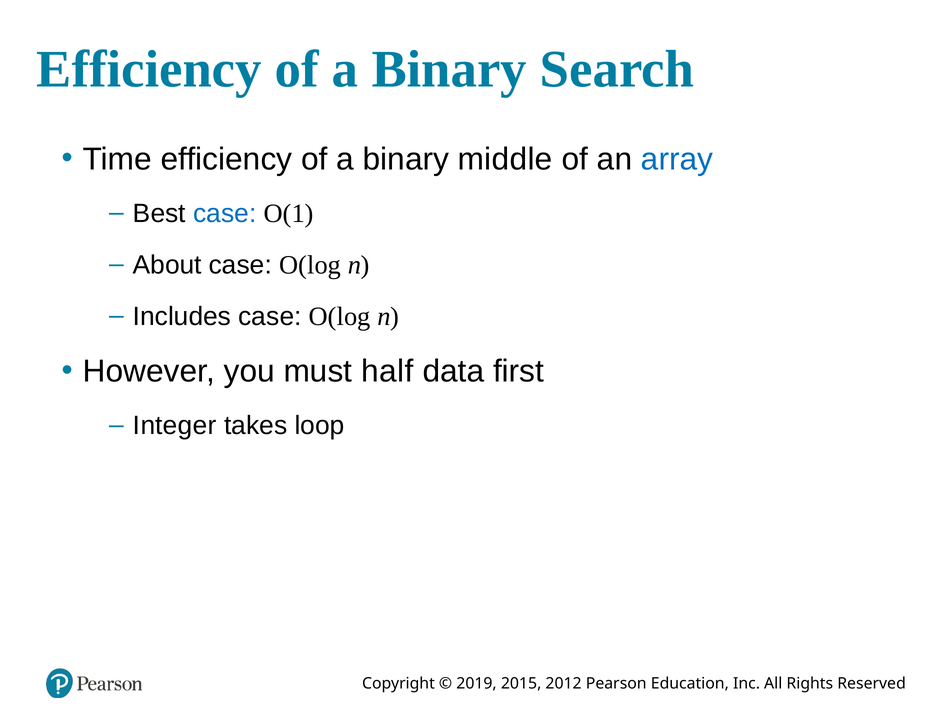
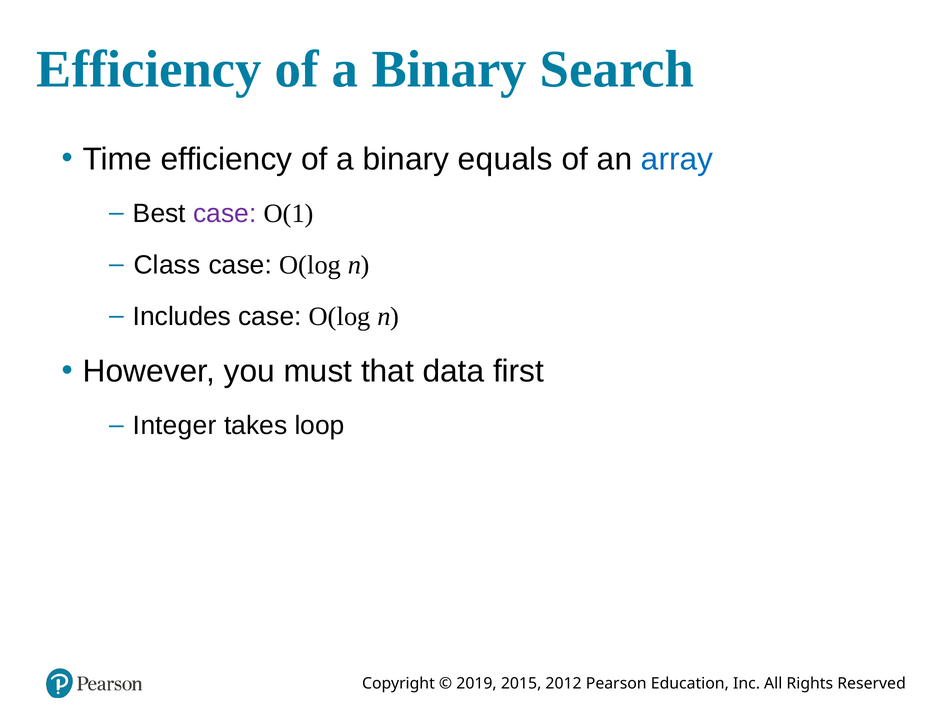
middle: middle -> equals
case at (225, 214) colour: blue -> purple
About: About -> Class
half: half -> that
